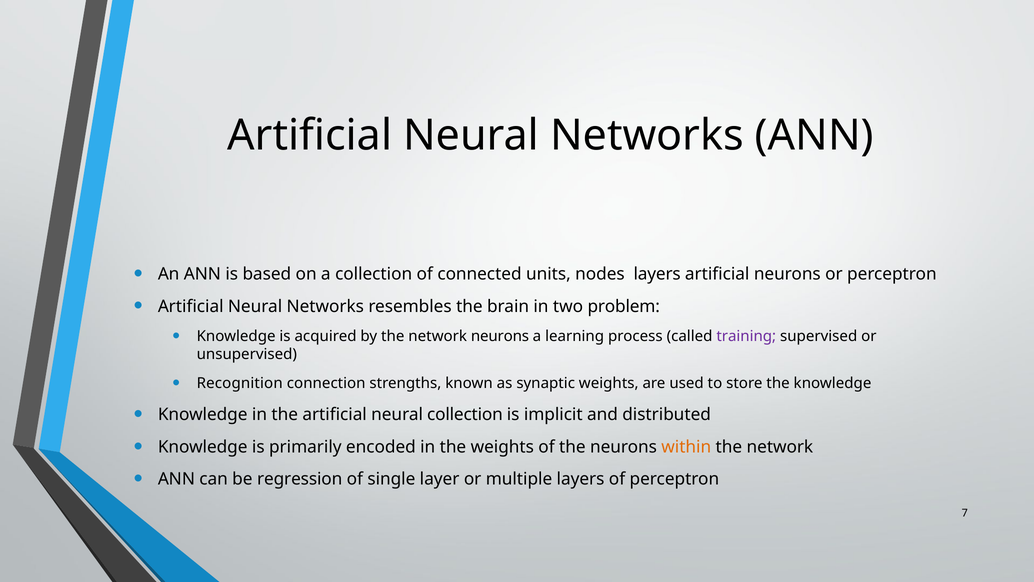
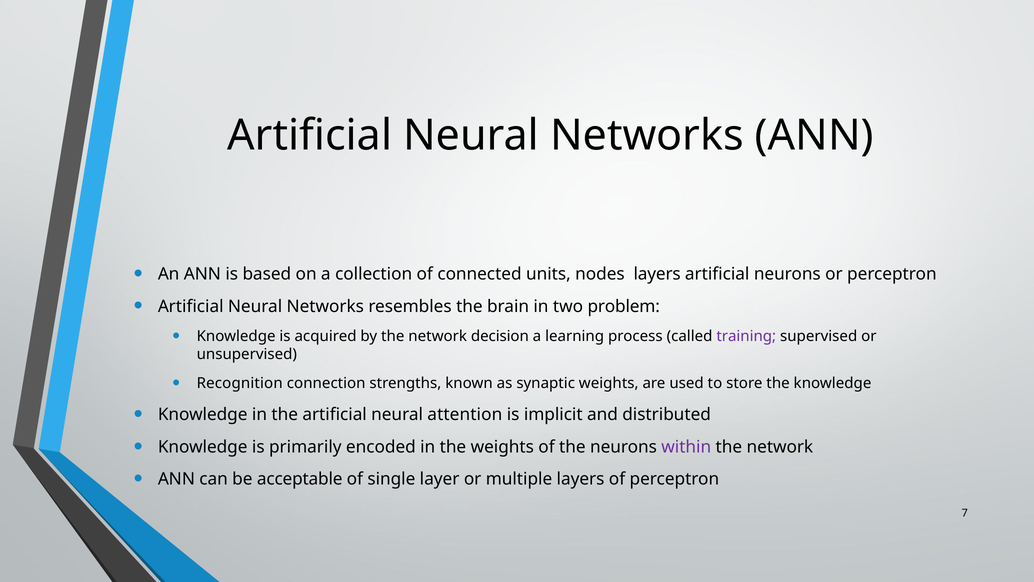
network neurons: neurons -> decision
neural collection: collection -> attention
within colour: orange -> purple
regression: regression -> acceptable
